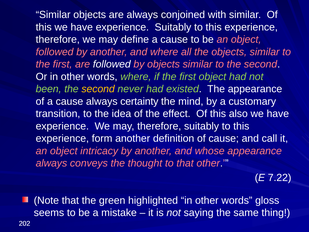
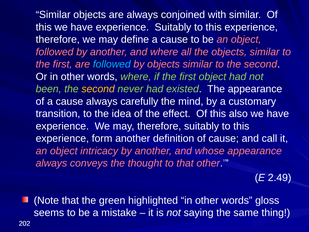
followed at (112, 64) colour: white -> light blue
certainty: certainty -> carefully
7.22: 7.22 -> 2.49
